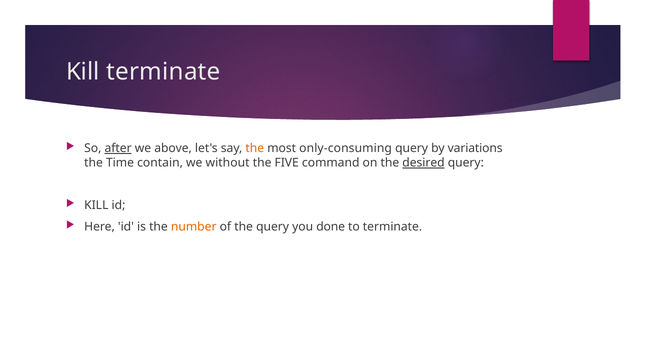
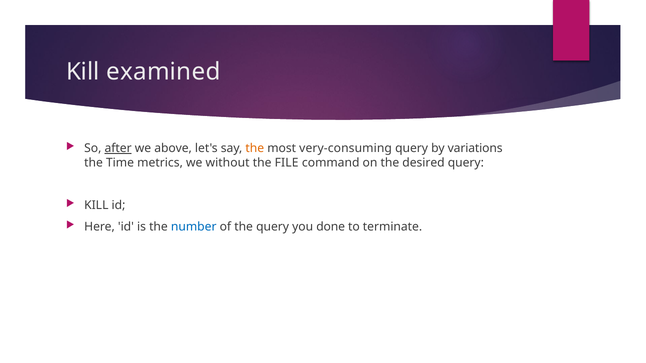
Kill terminate: terminate -> examined
only-consuming: only-consuming -> very-consuming
contain: contain -> metrics
FIVE: FIVE -> FILE
desired underline: present -> none
number colour: orange -> blue
